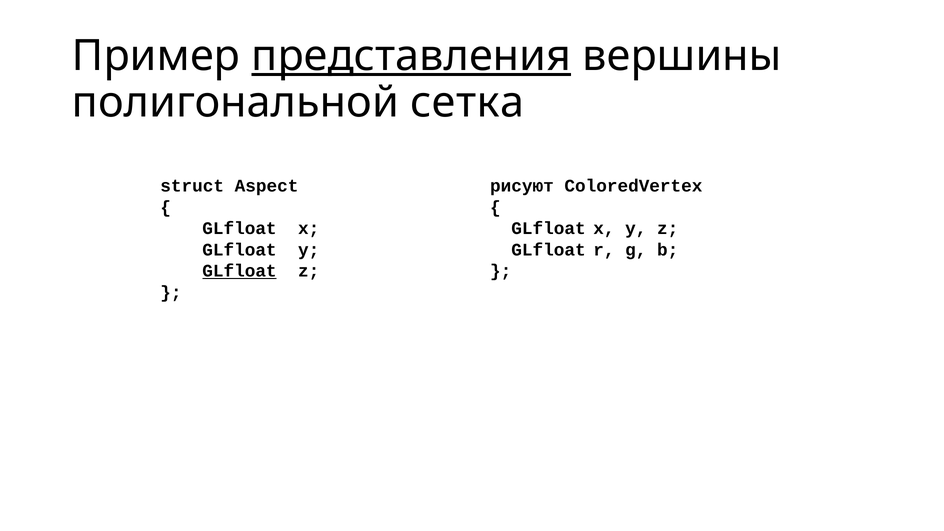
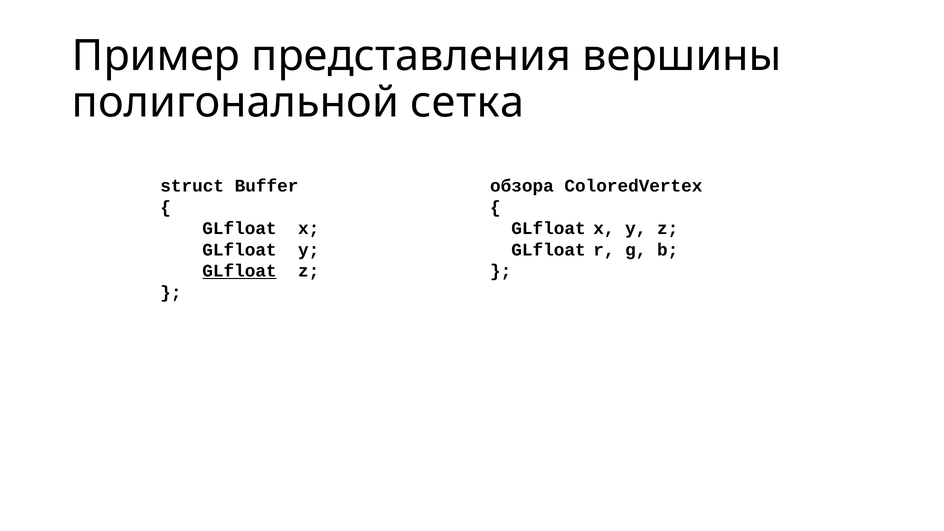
представления underline: present -> none
Aspect: Aspect -> Buffer
рисуют: рисуют -> обзора
